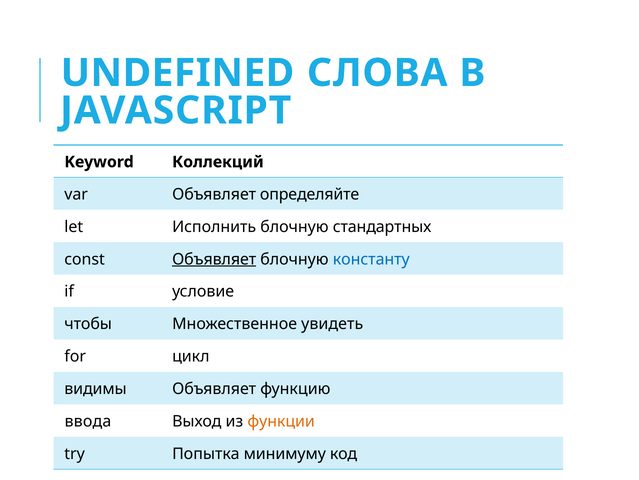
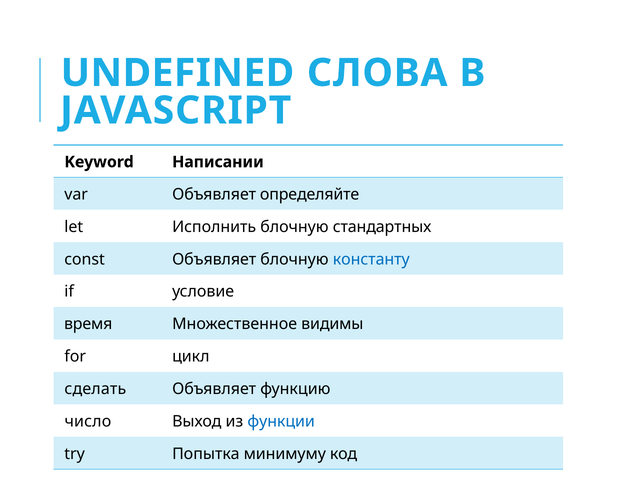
Коллекций: Коллекций -> Написании
Объявляет at (214, 259) underline: present -> none
чтобы: чтобы -> время
увидеть: увидеть -> видимы
видимы: видимы -> сделать
ввода: ввода -> число
функции colour: orange -> blue
